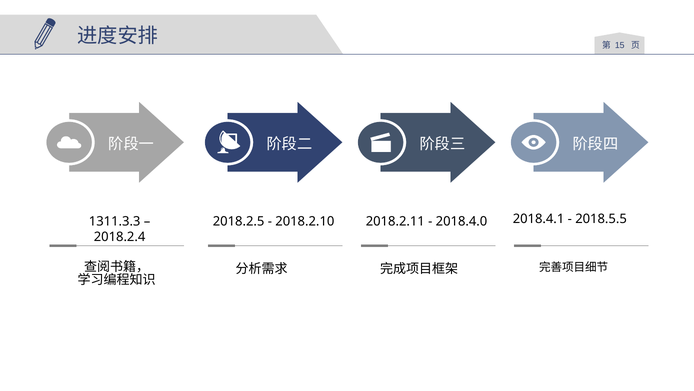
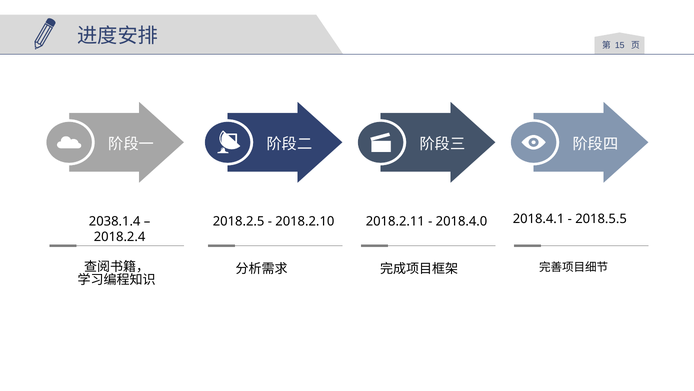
1311.3.3: 1311.3.3 -> 2038.1.4
